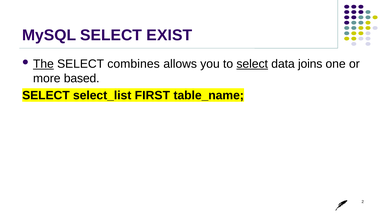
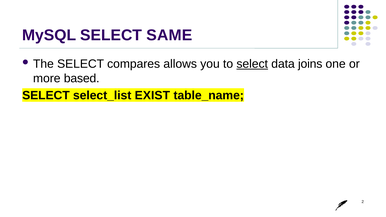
EXIST: EXIST -> SAME
The underline: present -> none
combines: combines -> compares
FIRST: FIRST -> EXIST
